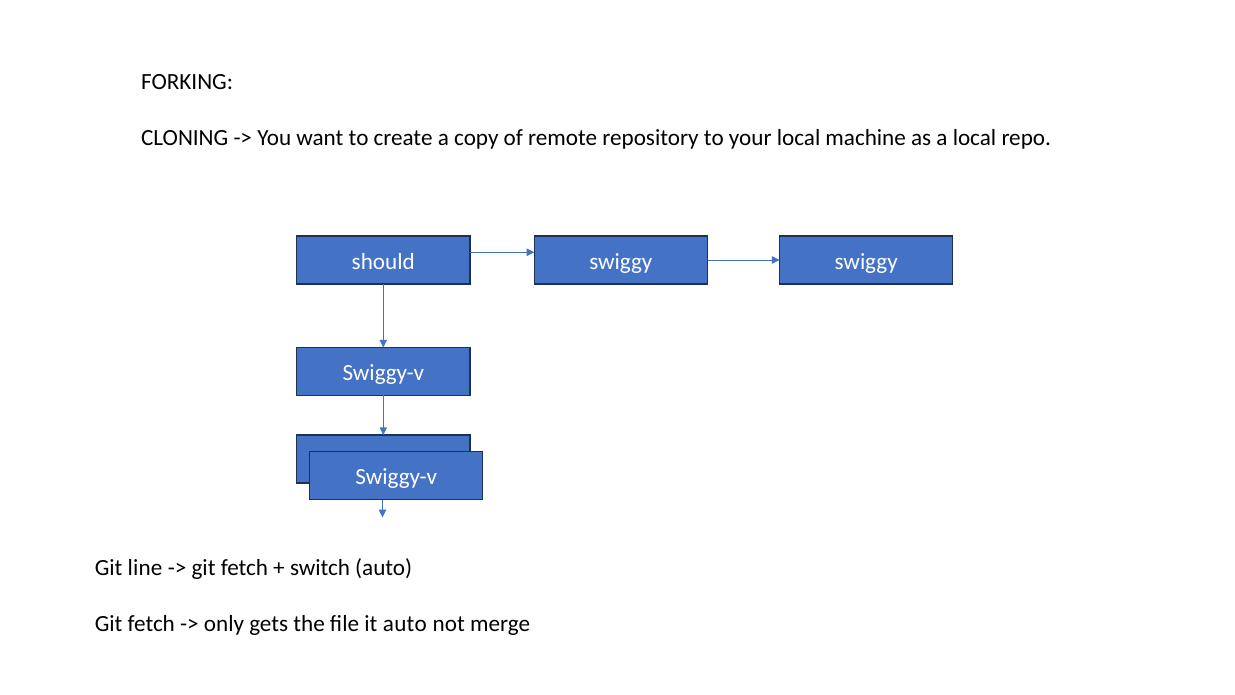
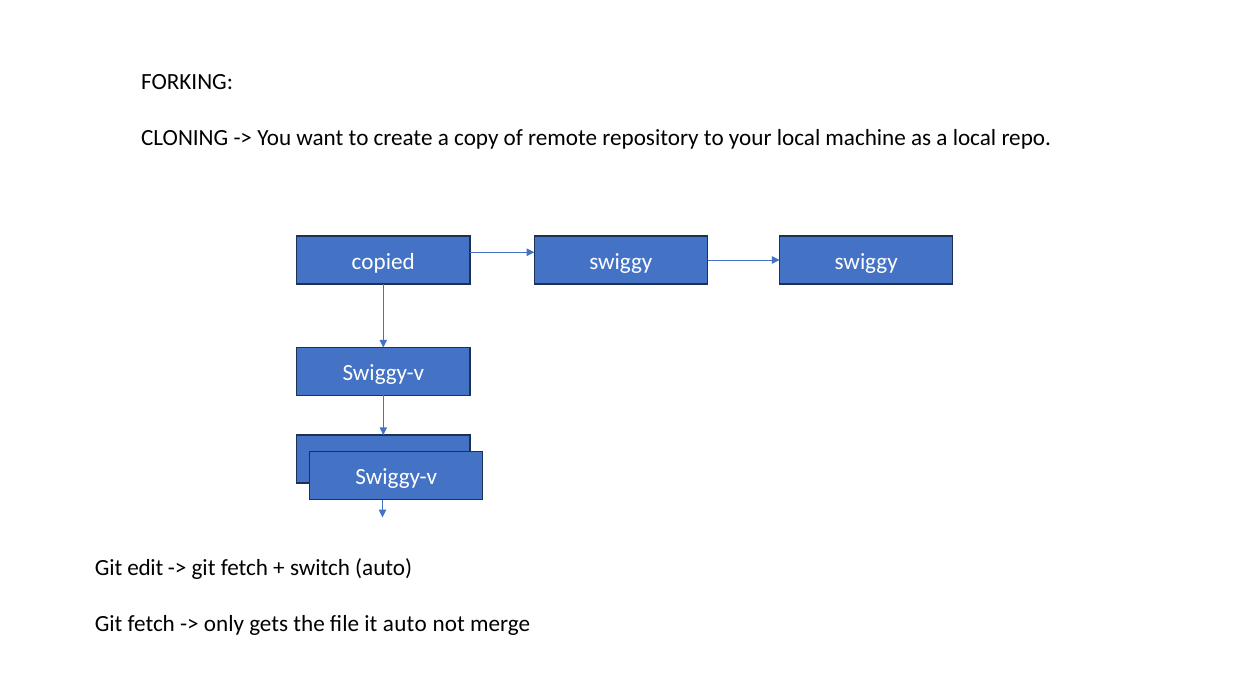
should: should -> copied
line: line -> edit
